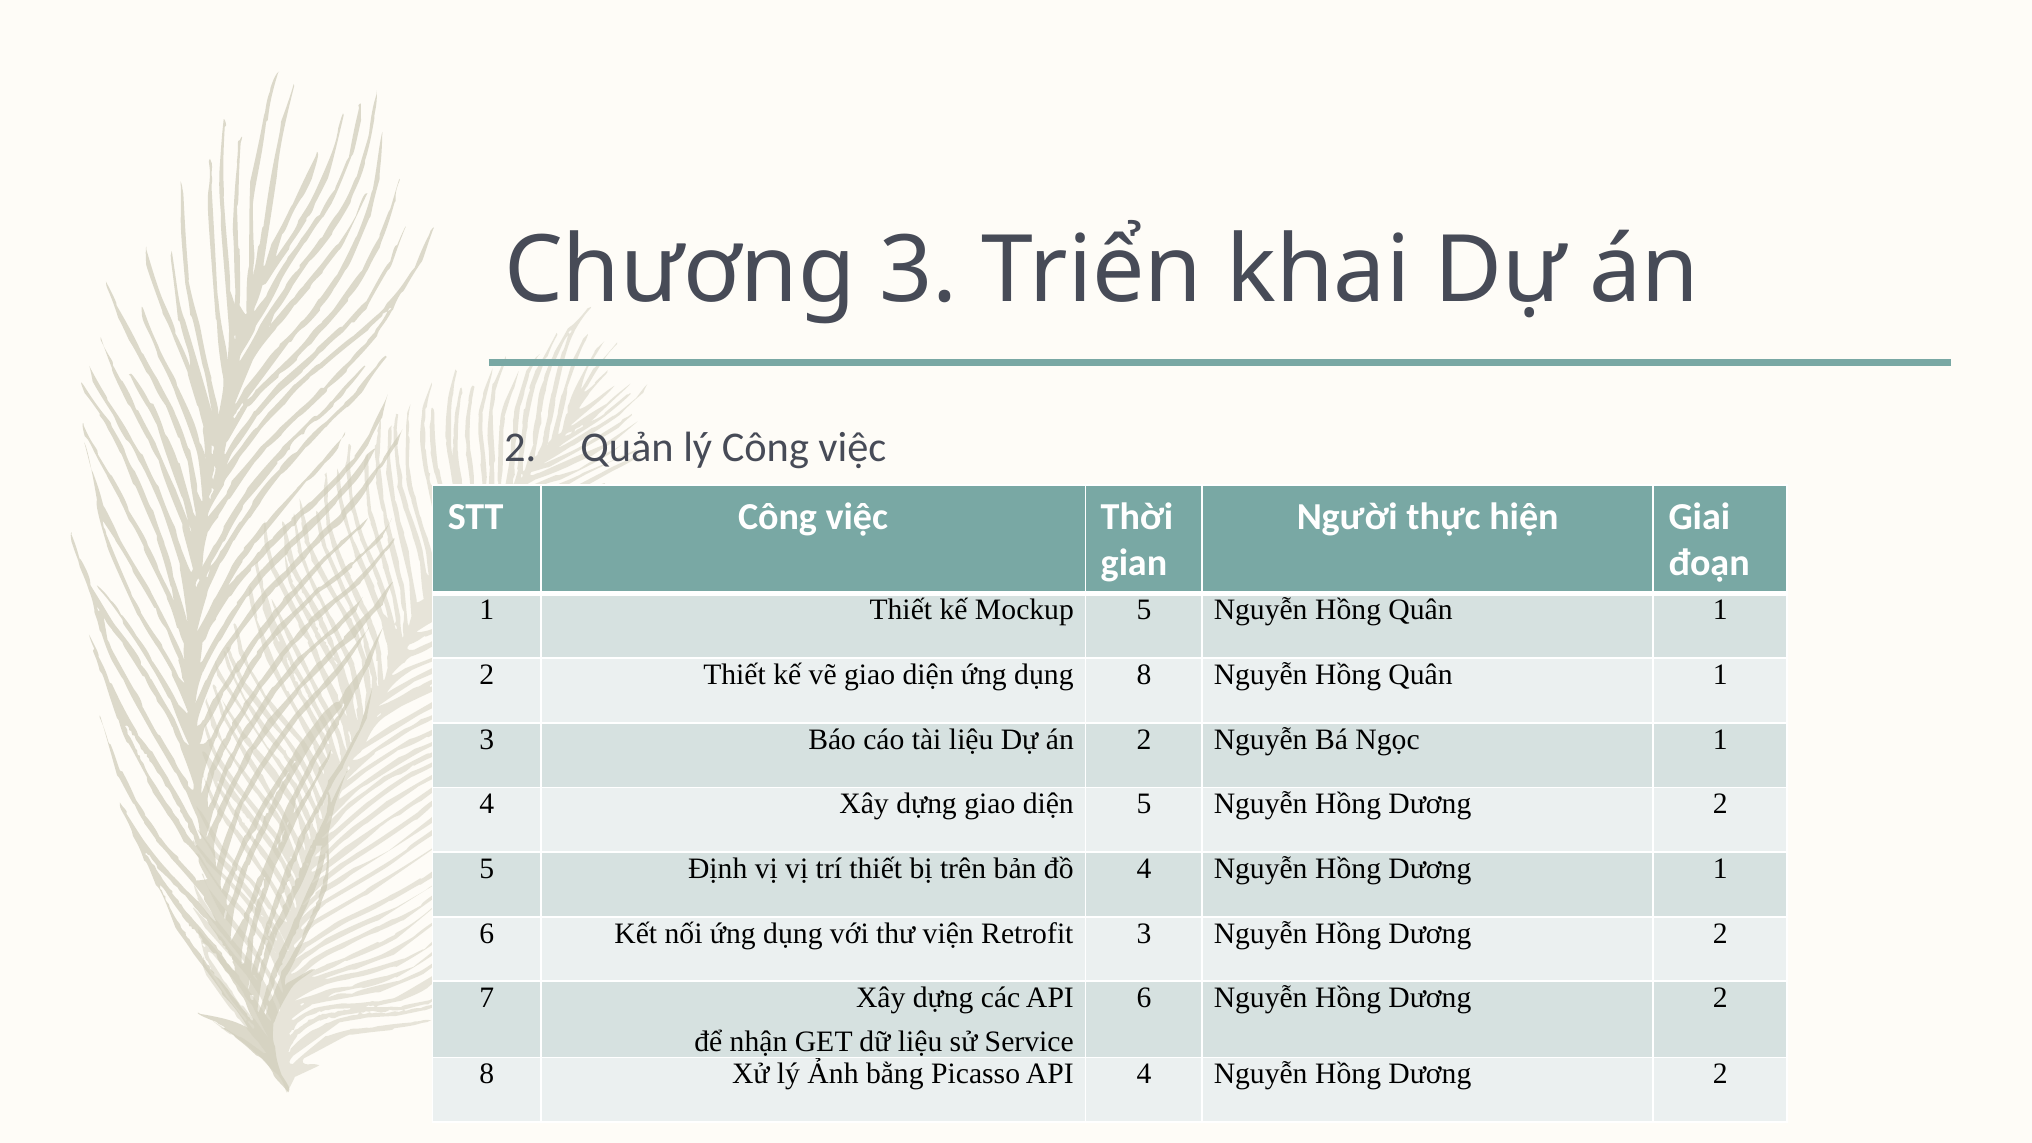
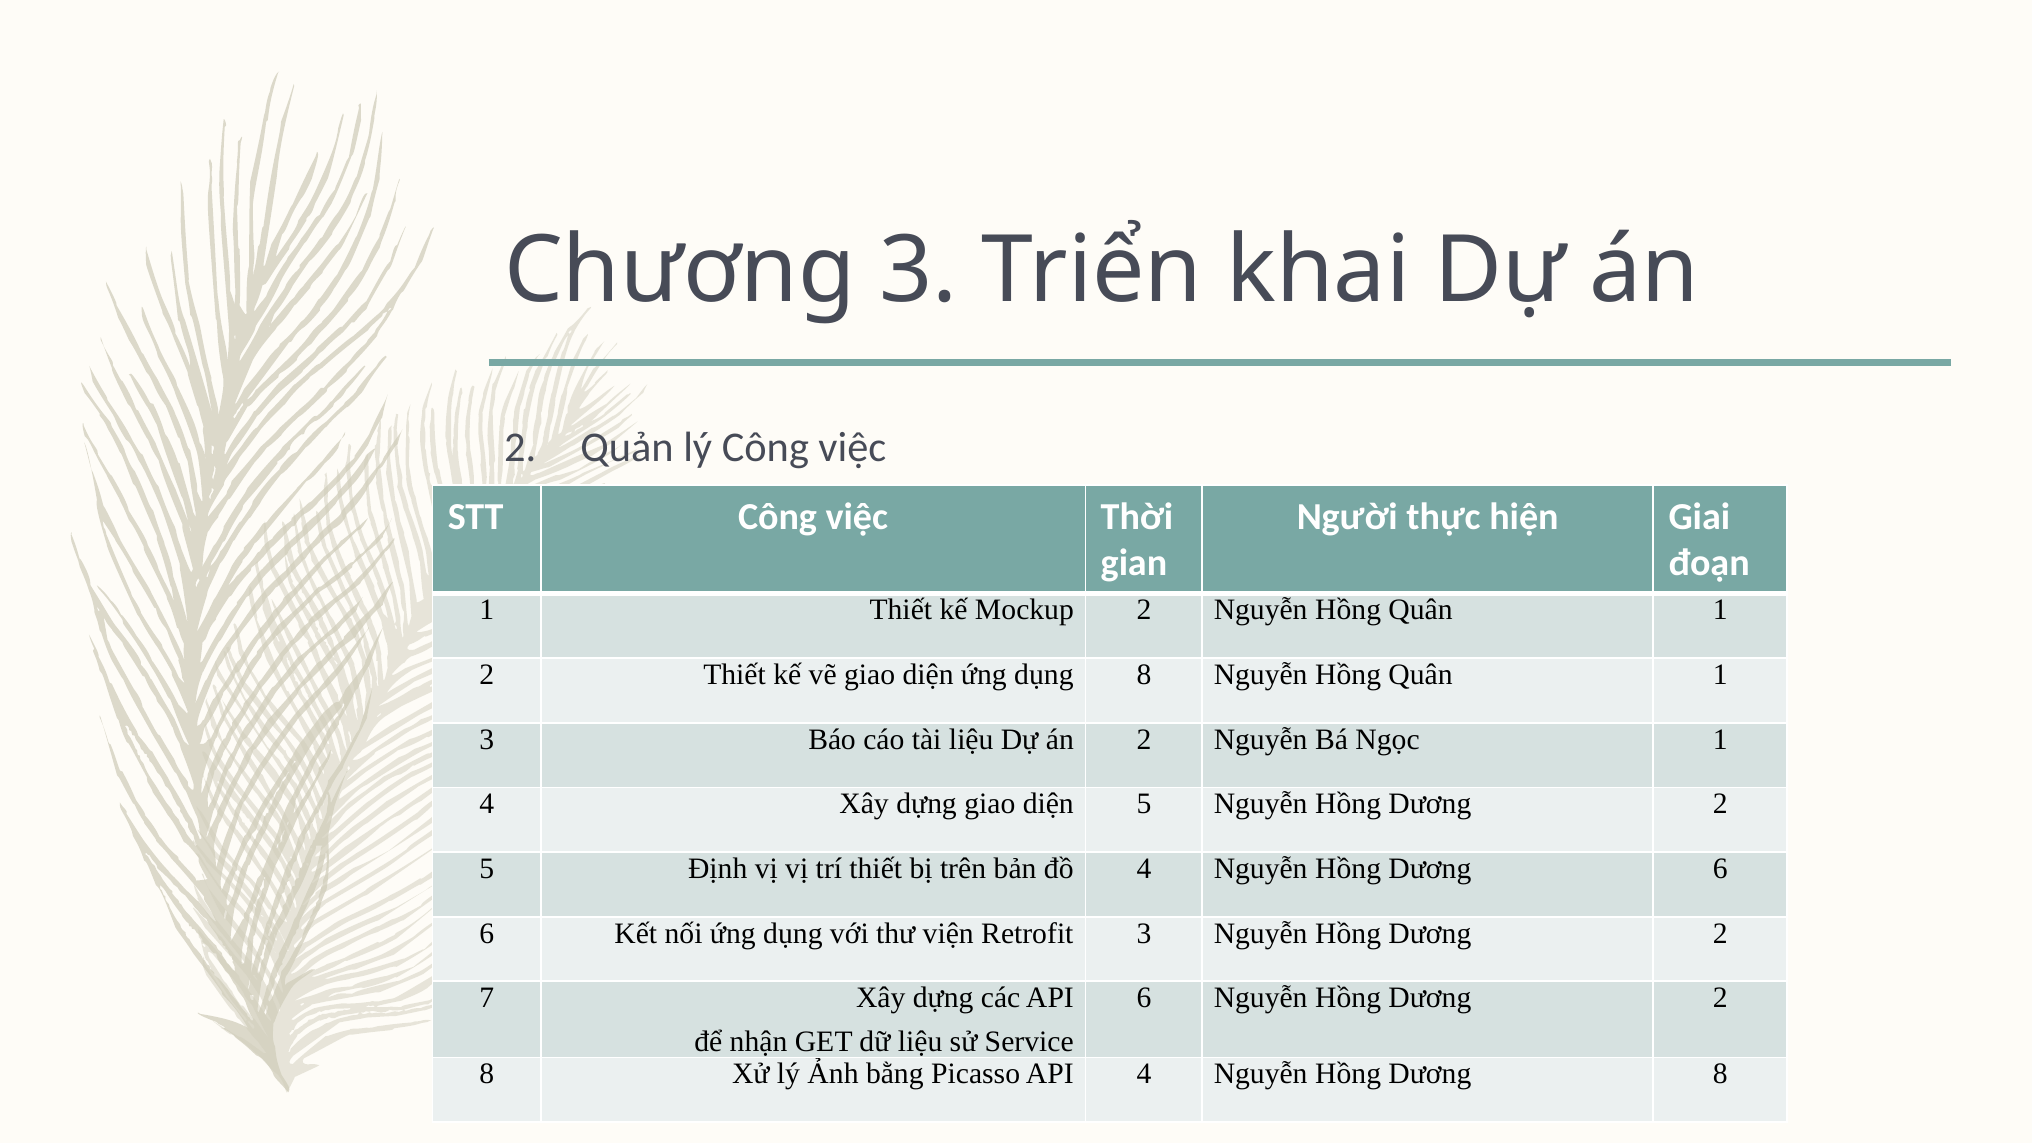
Mockup 5: 5 -> 2
Dương 1: 1 -> 6
2 at (1720, 1074): 2 -> 8
